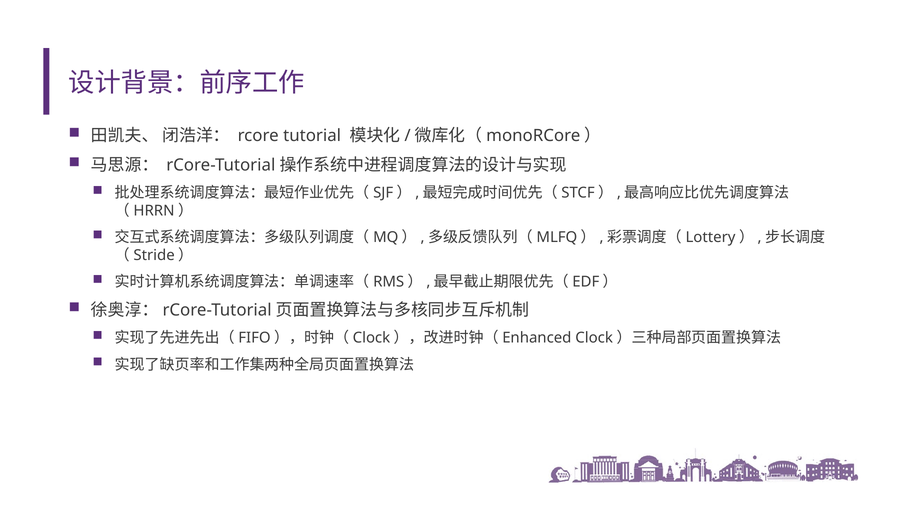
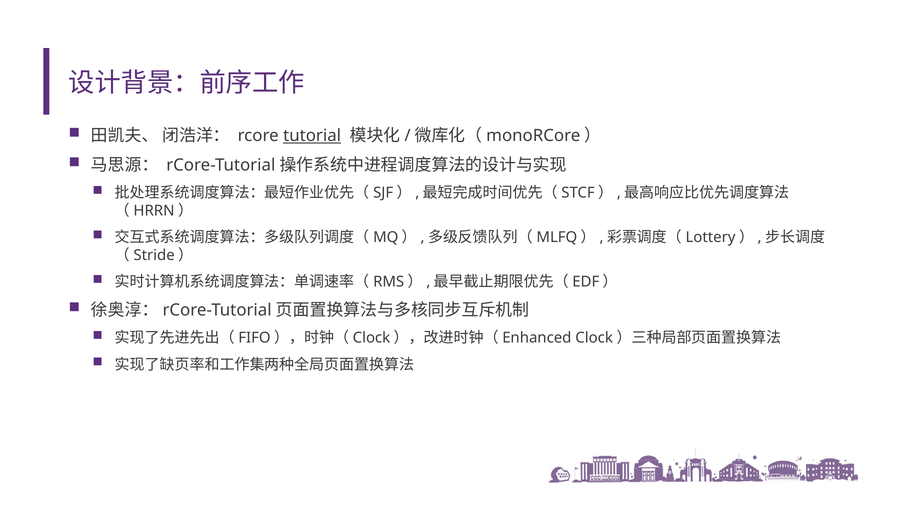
tutorial underline: none -> present
